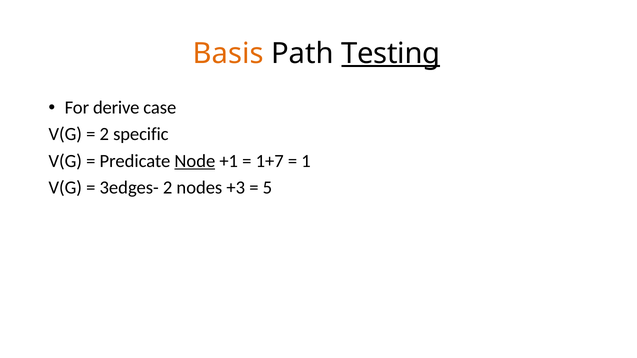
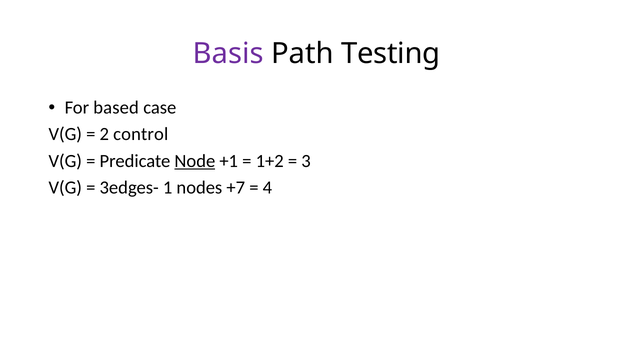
Basis colour: orange -> purple
Testing underline: present -> none
derive: derive -> based
specific: specific -> control
1+7: 1+7 -> 1+2
1: 1 -> 3
3edges- 2: 2 -> 1
+3: +3 -> +7
5: 5 -> 4
